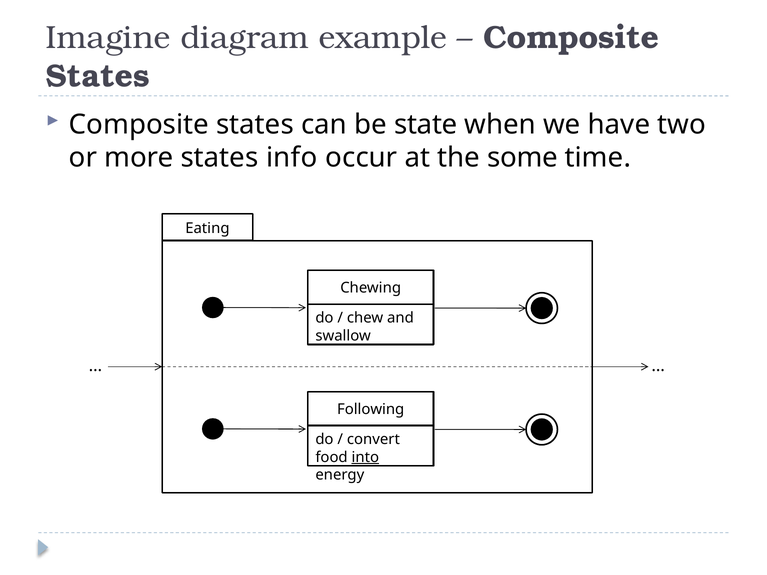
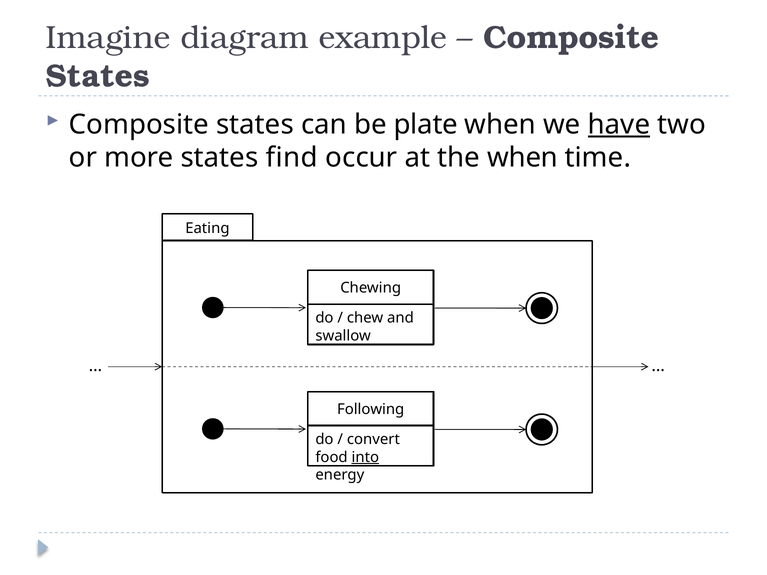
state: state -> plate
have underline: none -> present
info: info -> find
the some: some -> when
